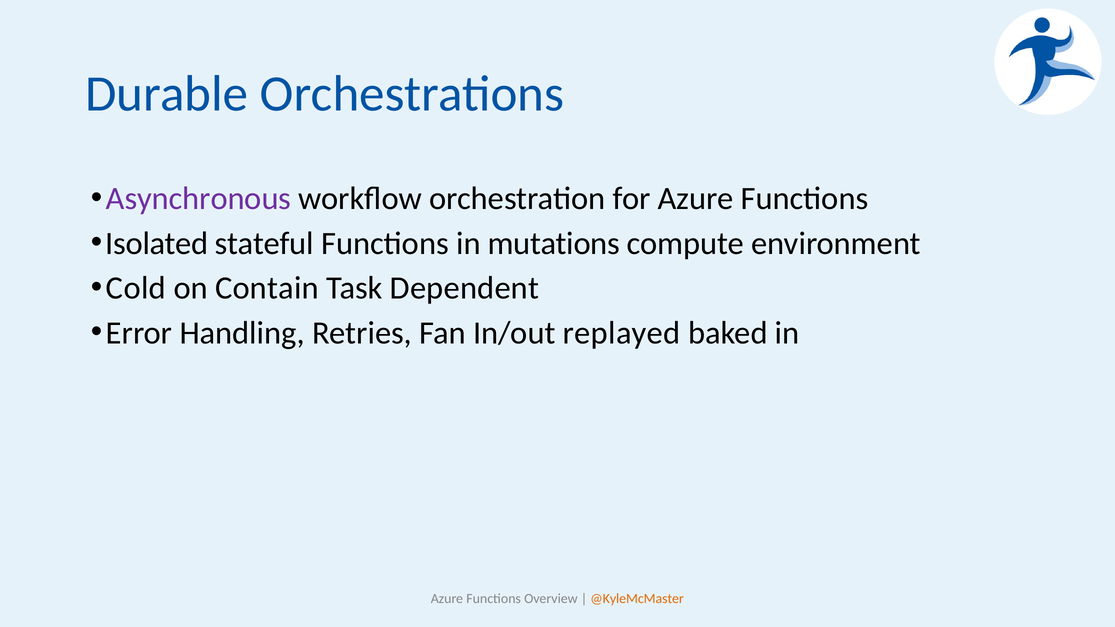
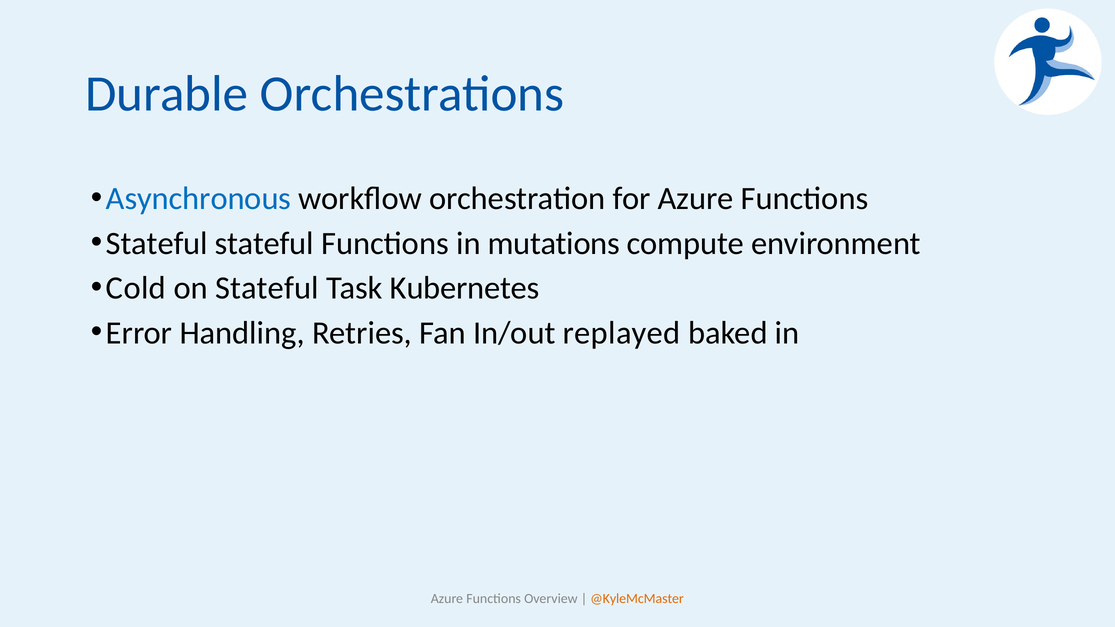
Asynchronous colour: purple -> blue
Isolated at (157, 243): Isolated -> Stateful
on Contain: Contain -> Stateful
Dependent: Dependent -> Kubernetes
